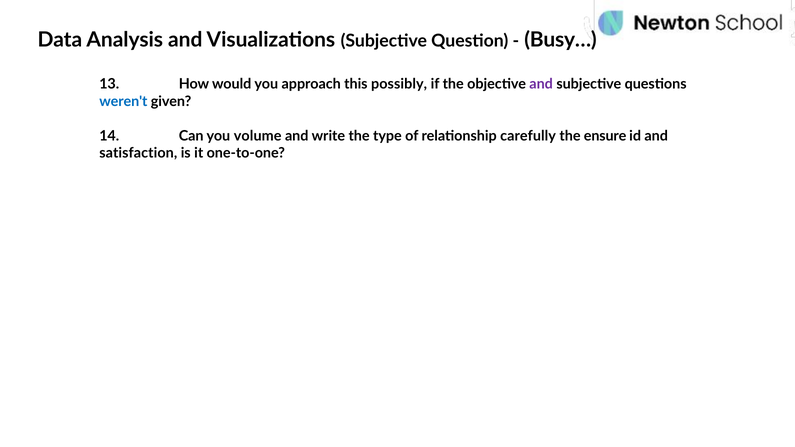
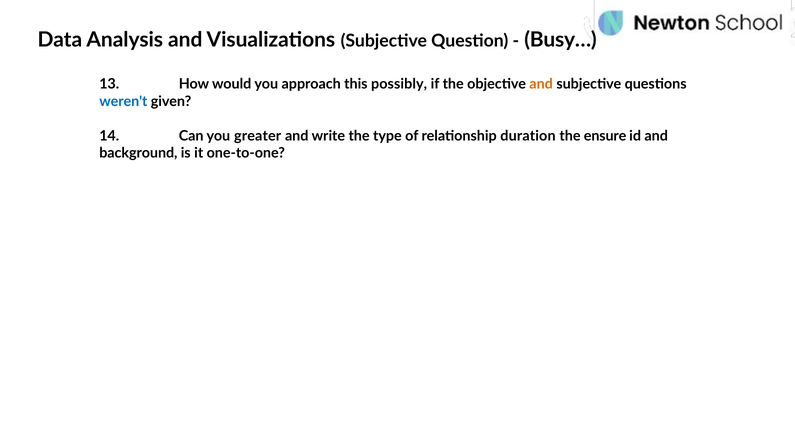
and at (541, 84) colour: purple -> orange
volume: volume -> greater
carefully: carefully -> duration
satisfaction: satisfaction -> background
